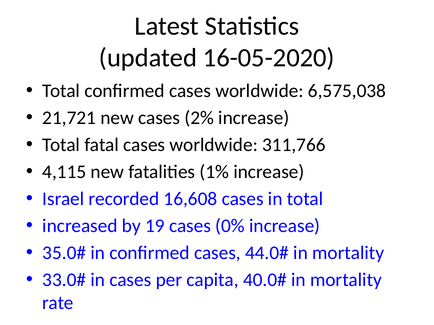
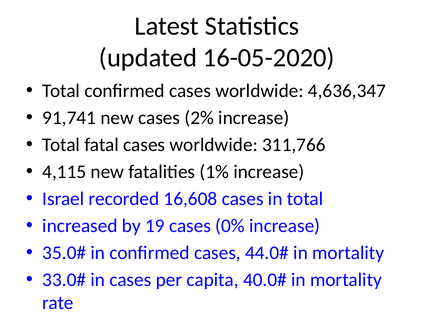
6,575,038: 6,575,038 -> 4,636,347
21,721: 21,721 -> 91,741
